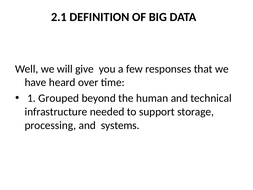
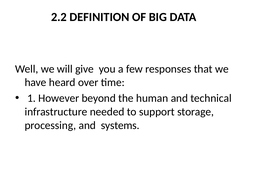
2.1: 2.1 -> 2.2
Grouped: Grouped -> However
